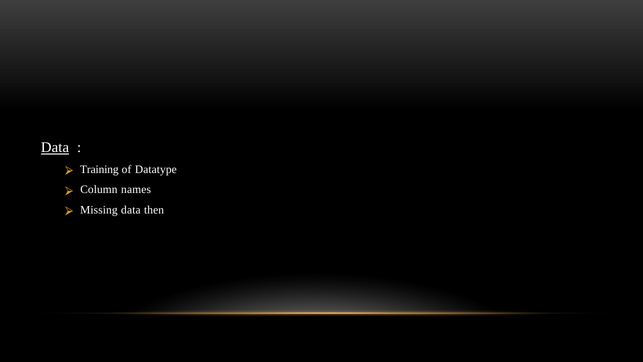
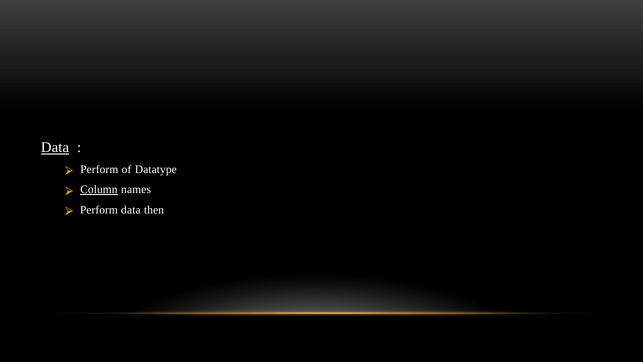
Training at (99, 169): Training -> Perform
Column underline: none -> present
Missing at (99, 210): Missing -> Perform
